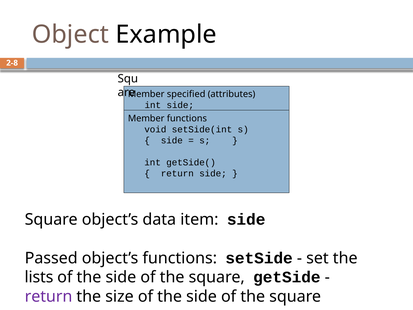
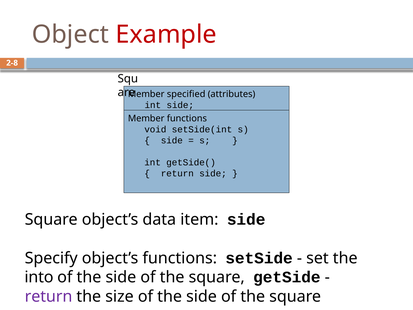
Example colour: black -> red
Passed: Passed -> Specify
lists: lists -> into
